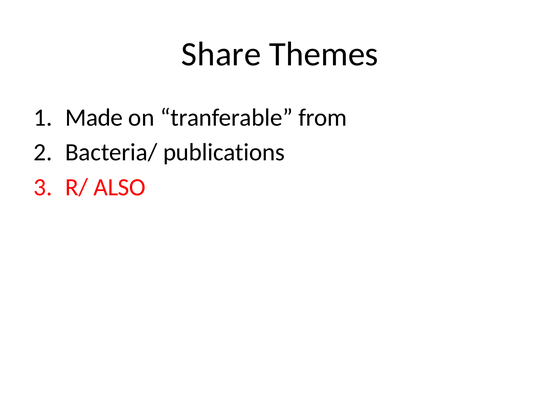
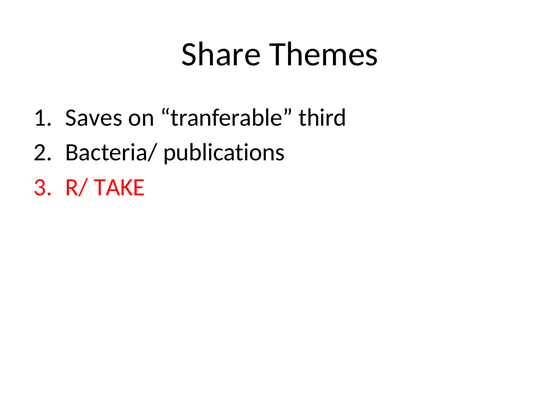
Made: Made -> Saves
from: from -> third
ALSO: ALSO -> TAKE
